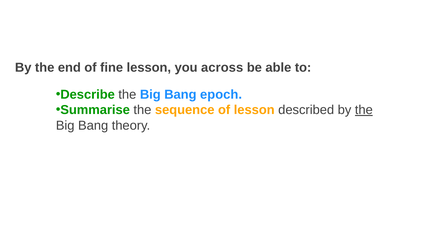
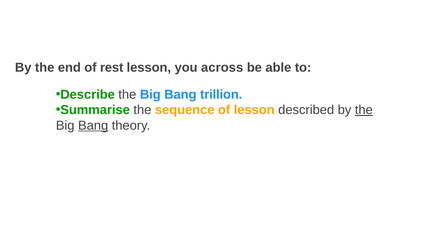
fine: fine -> rest
epoch: epoch -> trillion
Bang at (93, 126) underline: none -> present
